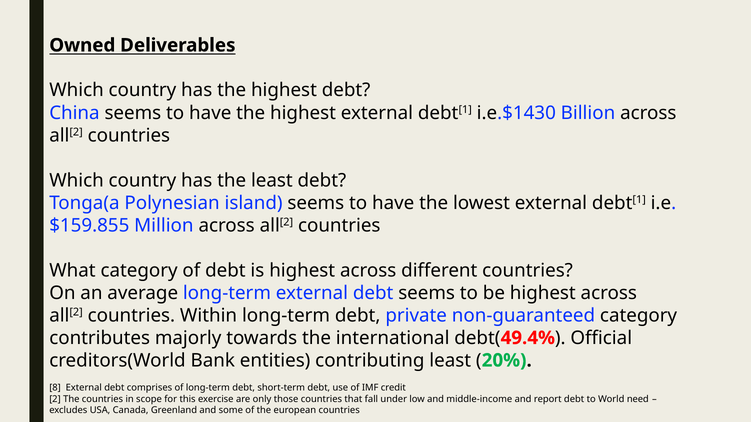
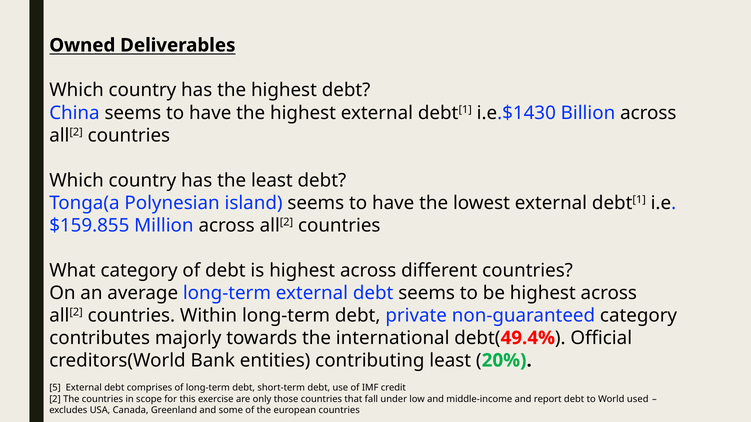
8: 8 -> 5
need: need -> used
